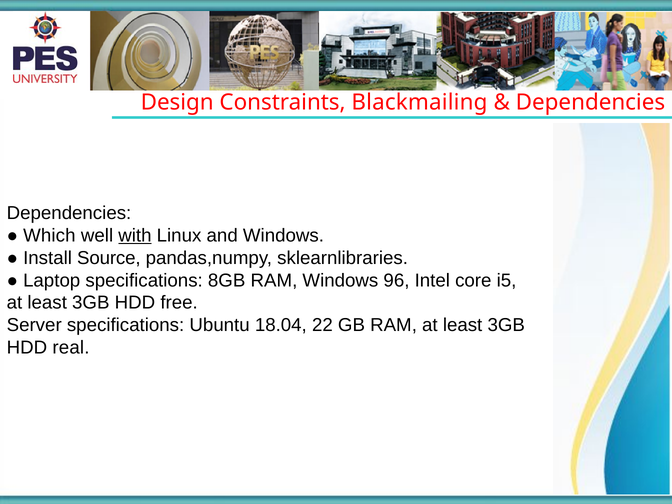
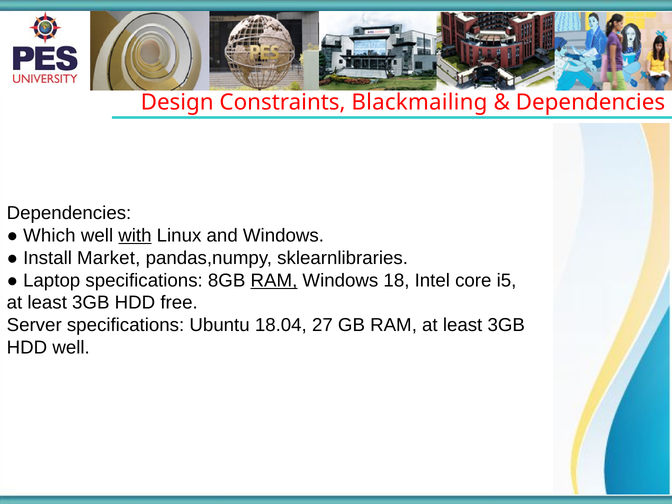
Source: Source -> Market
RAM at (274, 280) underline: none -> present
96: 96 -> 18
22: 22 -> 27
HDD real: real -> well
